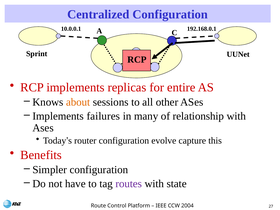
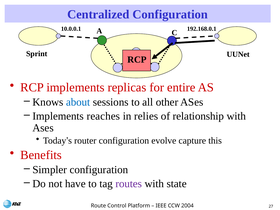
about colour: orange -> blue
failures: failures -> reaches
many: many -> relies
